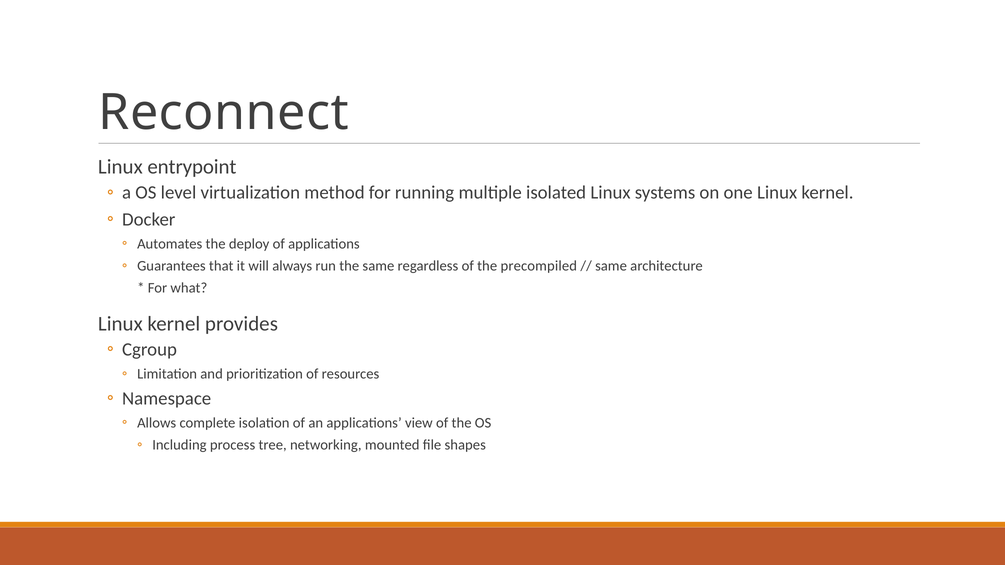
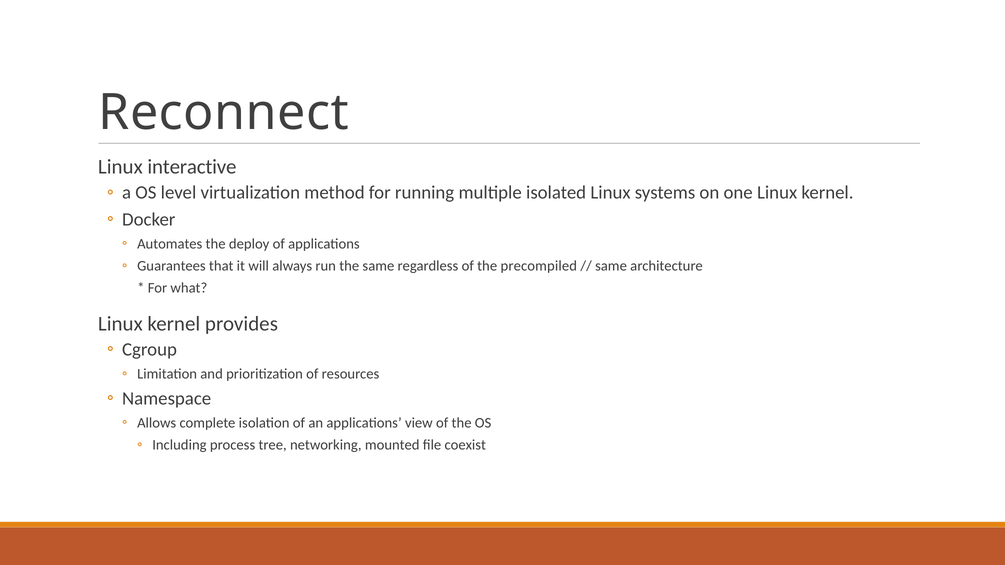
entrypoint: entrypoint -> interactive
shapes: shapes -> coexist
